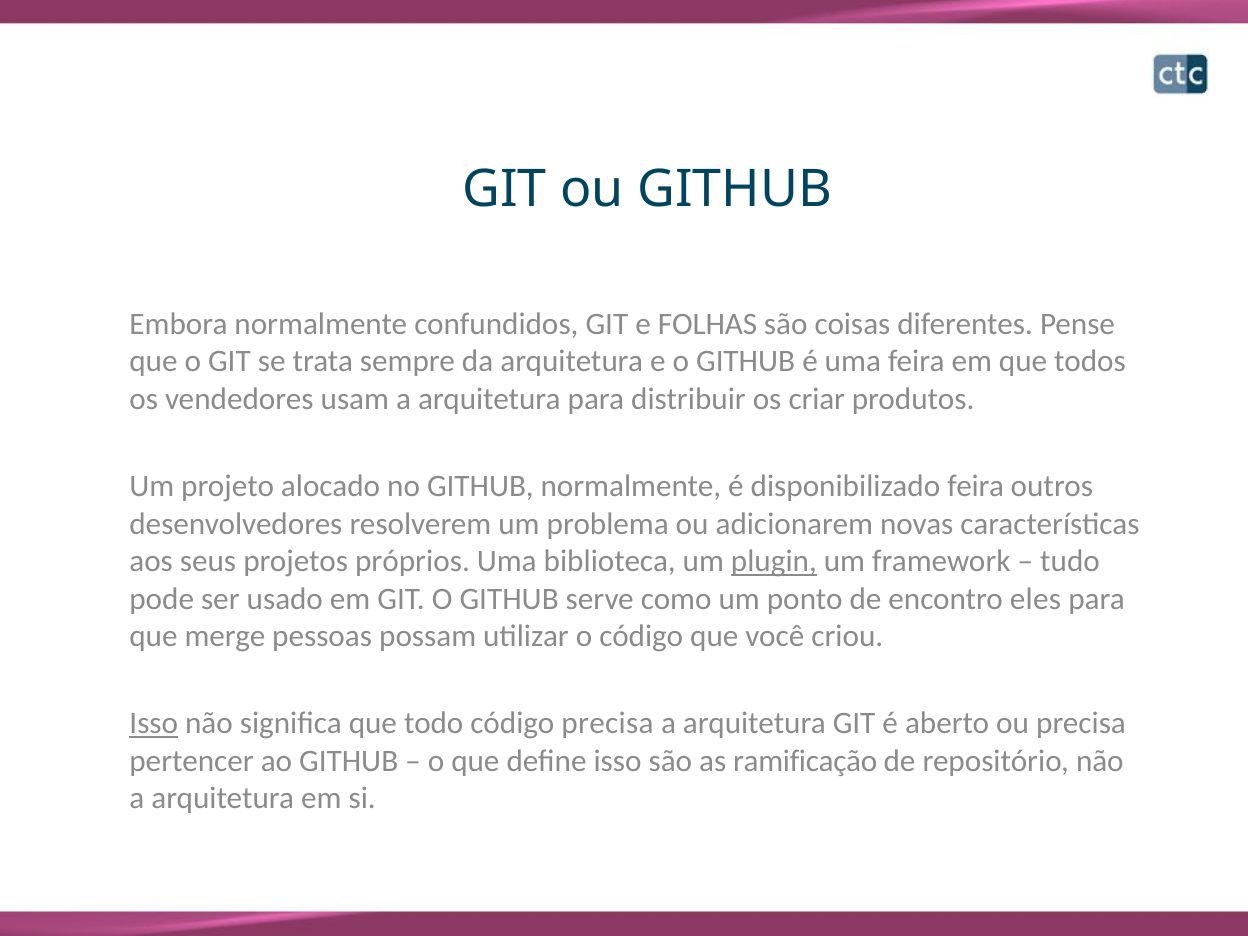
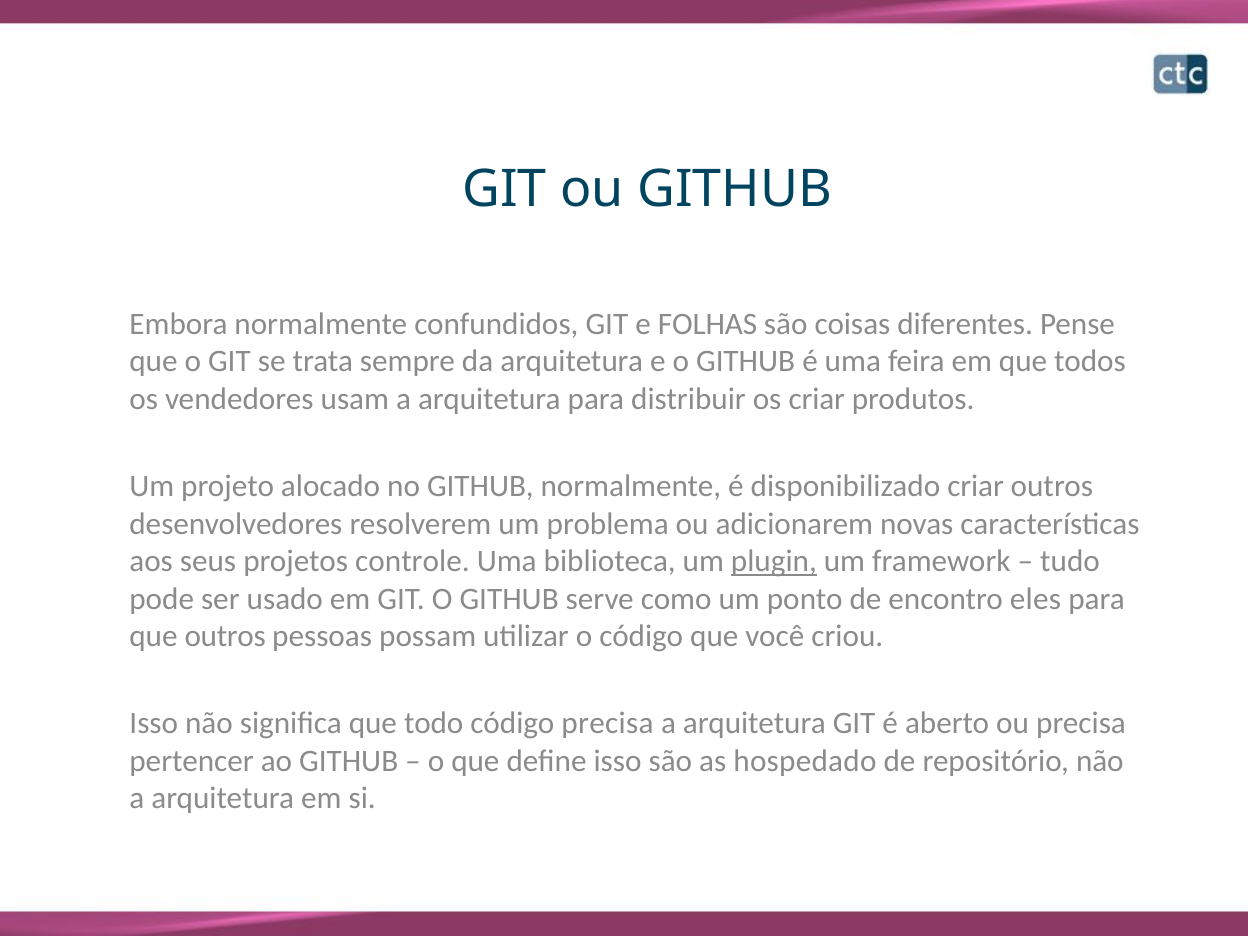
disponibilizado feira: feira -> criar
próprios: próprios -> controle
que merge: merge -> outros
Isso at (154, 724) underline: present -> none
ramificação: ramificação -> hospedado
